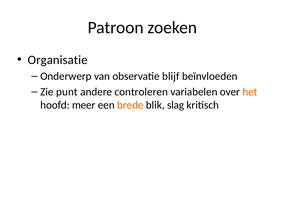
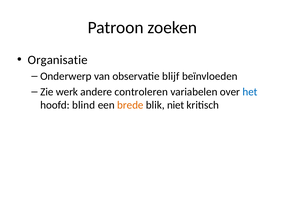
punt: punt -> werk
het colour: orange -> blue
meer: meer -> blind
slag: slag -> niet
